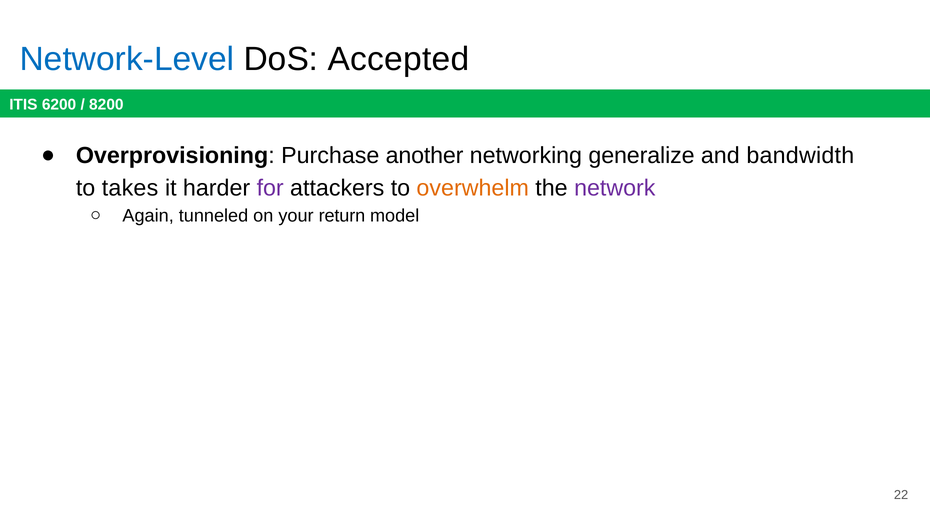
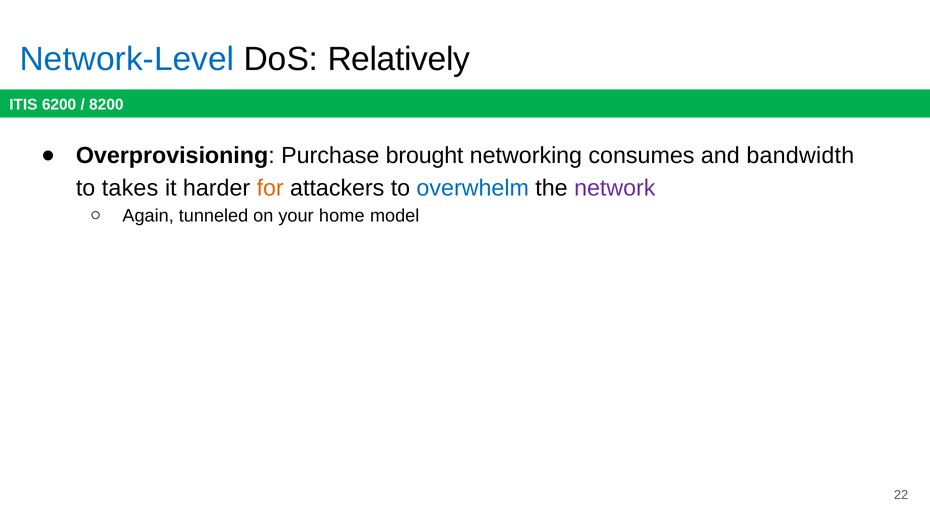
Accepted: Accepted -> Relatively
another: another -> brought
generalize: generalize -> consumes
for colour: purple -> orange
overwhelm colour: orange -> blue
return: return -> home
